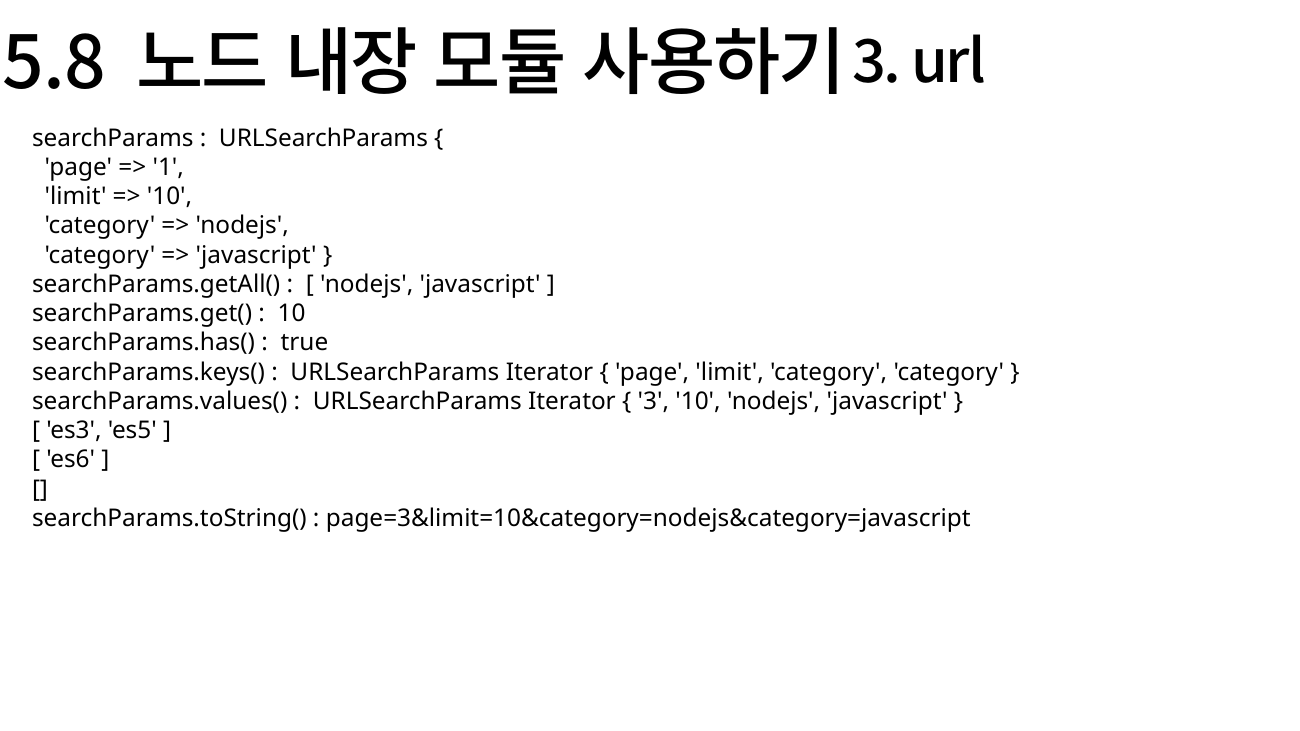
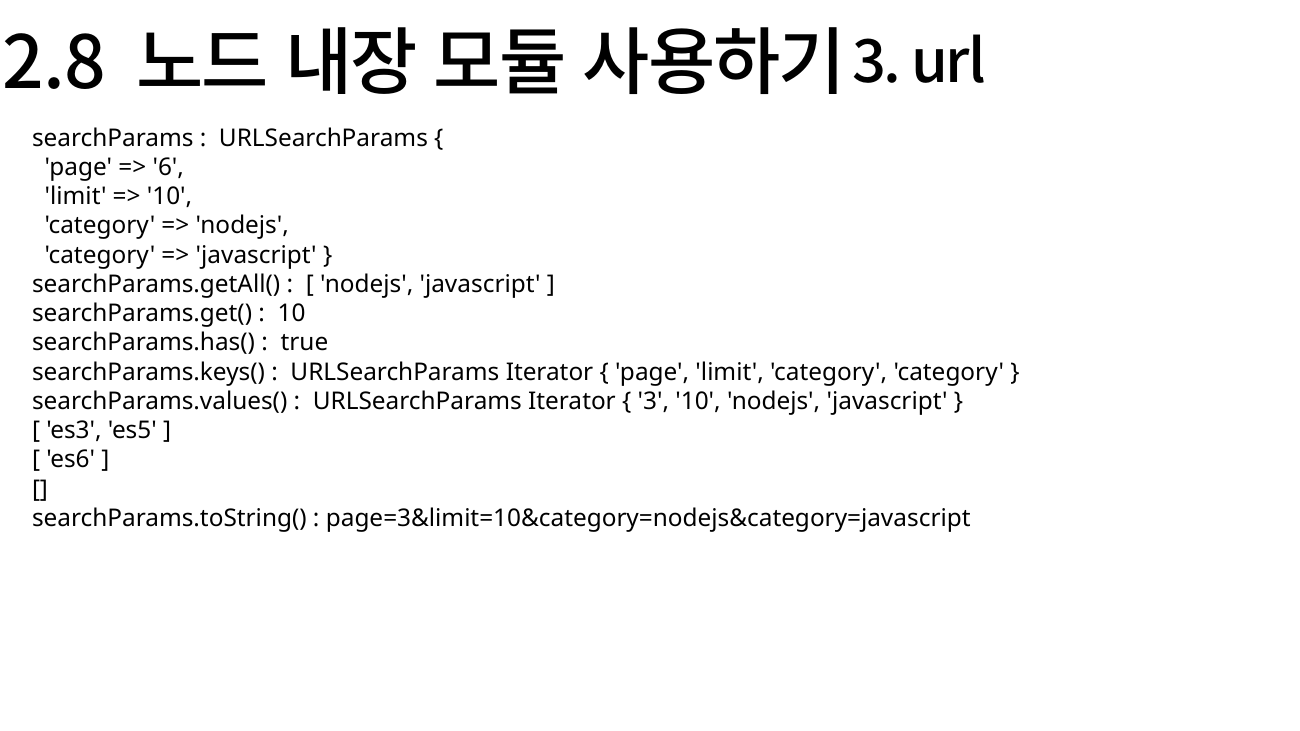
5.8: 5.8 -> 2.8
1: 1 -> 6
